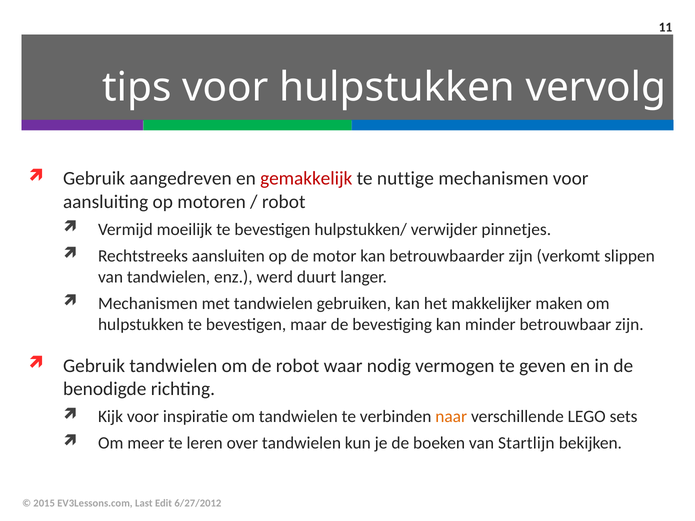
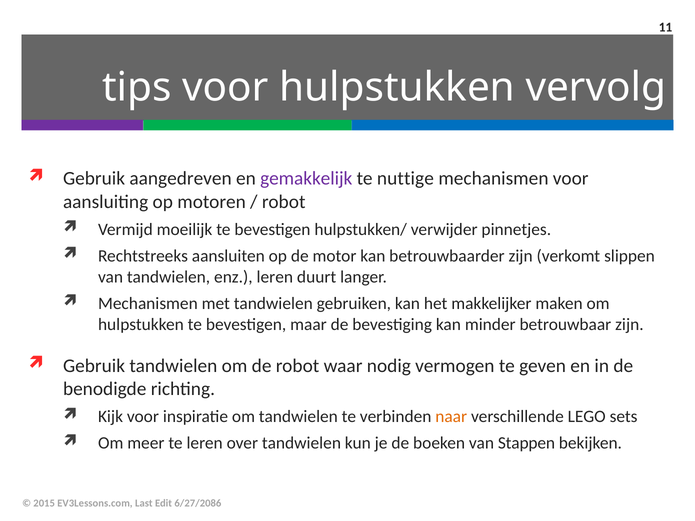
gemakkelijk colour: red -> purple
enz werd: werd -> leren
Startlijn: Startlijn -> Stappen
6/27/2012: 6/27/2012 -> 6/27/2086
